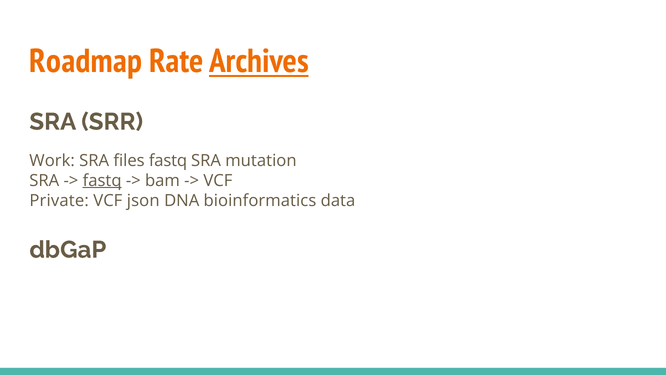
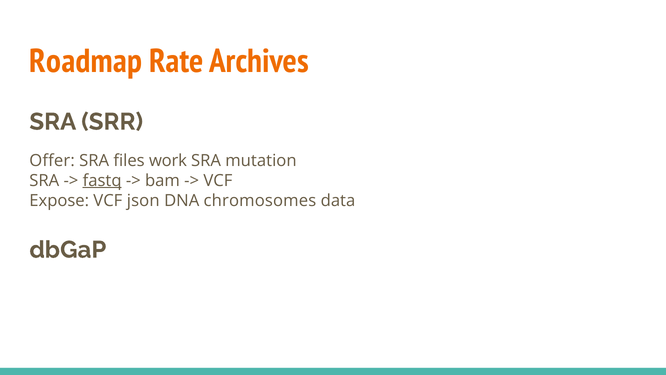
Archives underline: present -> none
Work: Work -> Offer
files fastq: fastq -> work
Private: Private -> Expose
bioinformatics: bioinformatics -> chromosomes
